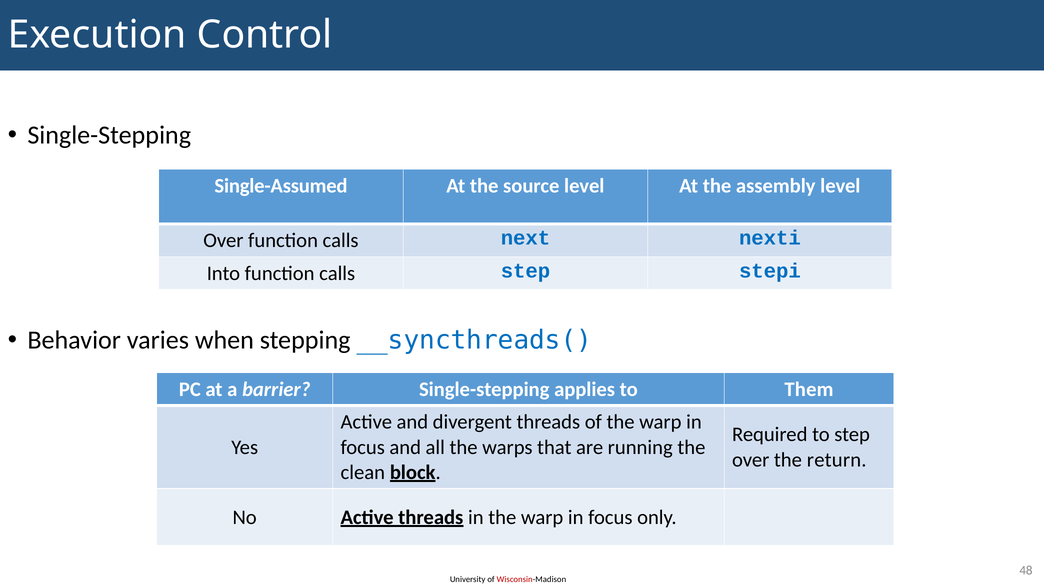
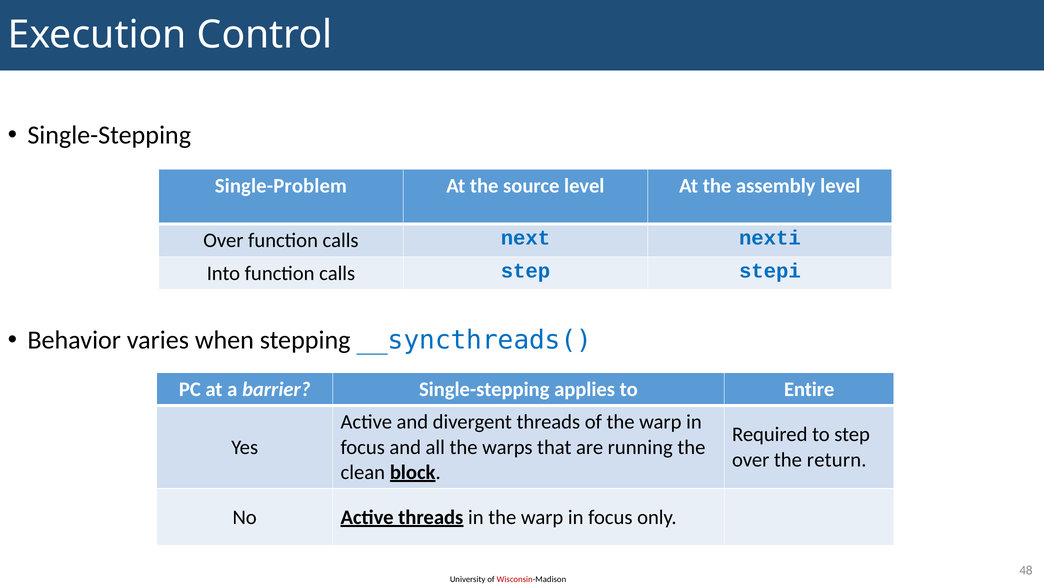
Single-Assumed: Single-Assumed -> Single-Problem
Them: Them -> Entire
